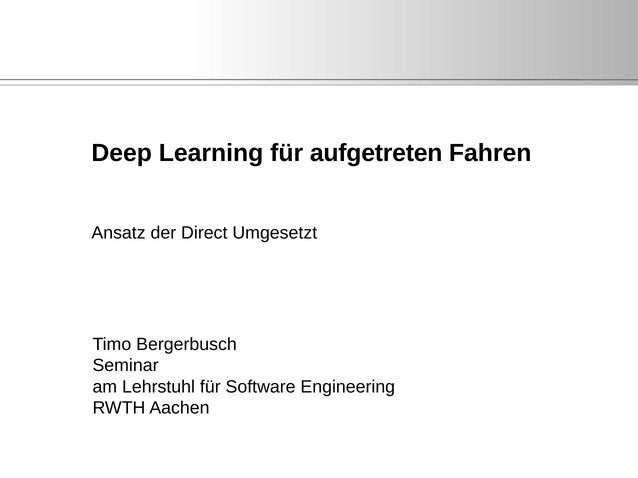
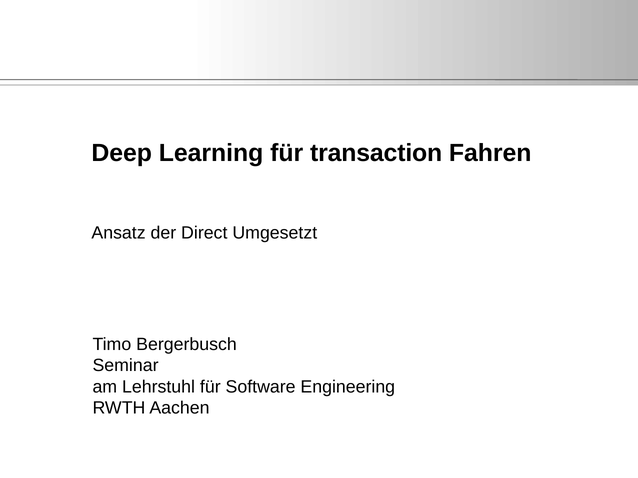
aufgetreten: aufgetreten -> transaction
